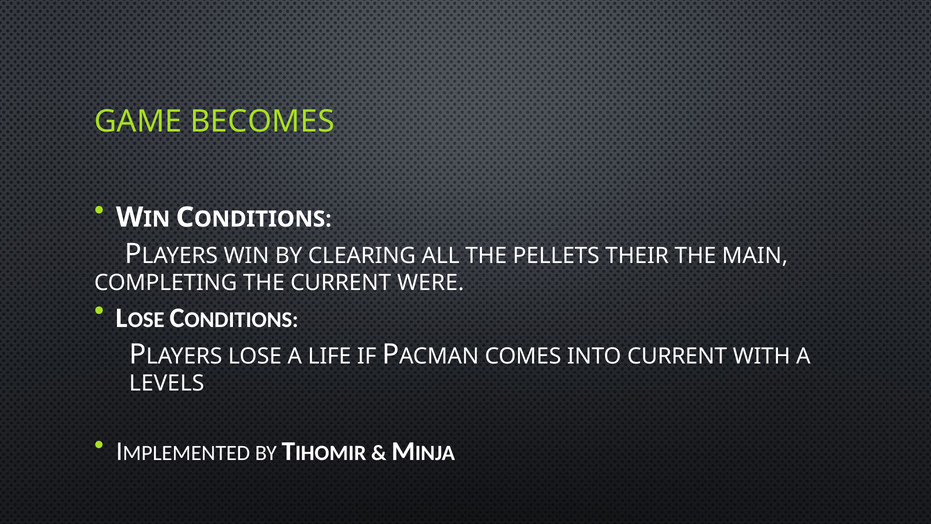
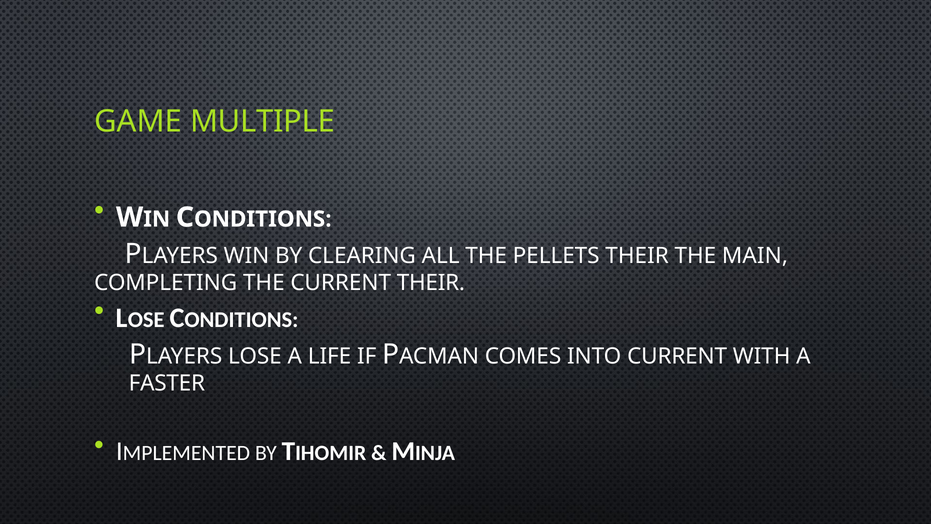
BECOMES: BECOMES -> MULTIPLE
CURRENT WERE: WERE -> THEIR
LEVELS: LEVELS -> FASTER
